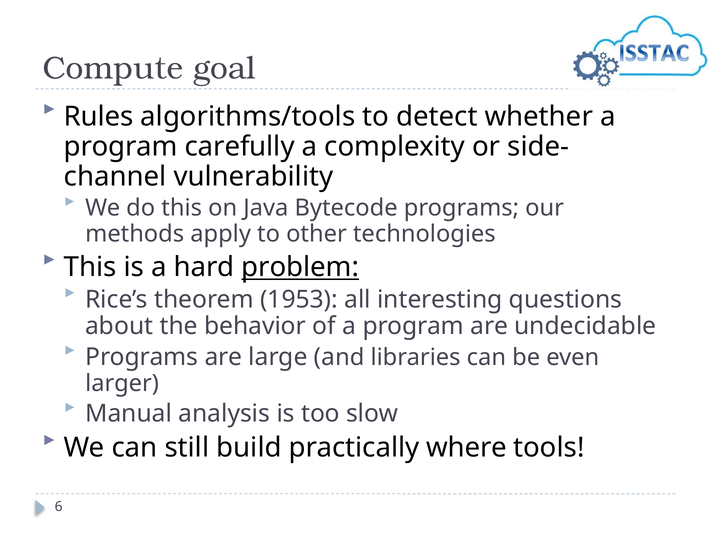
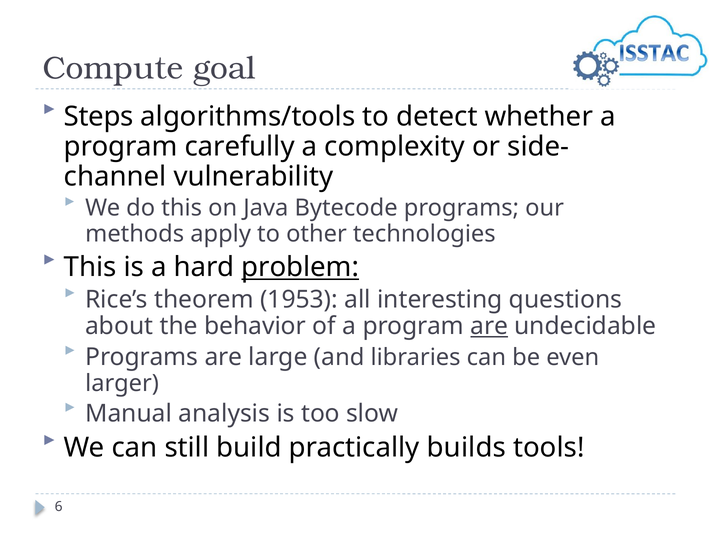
Rules: Rules -> Steps
are at (489, 326) underline: none -> present
where: where -> builds
